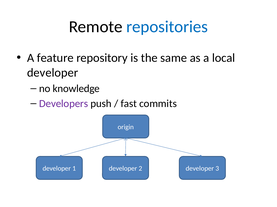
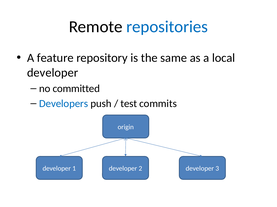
knowledge: knowledge -> committed
Developers colour: purple -> blue
fast: fast -> test
